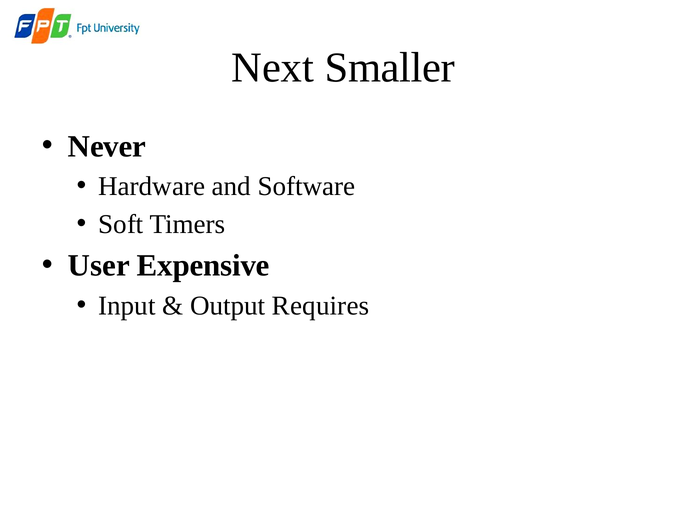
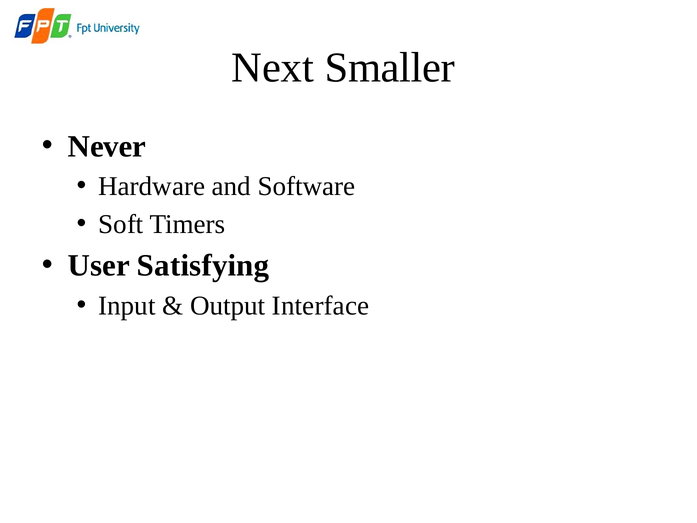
Expensive: Expensive -> Satisfying
Requires: Requires -> Interface
